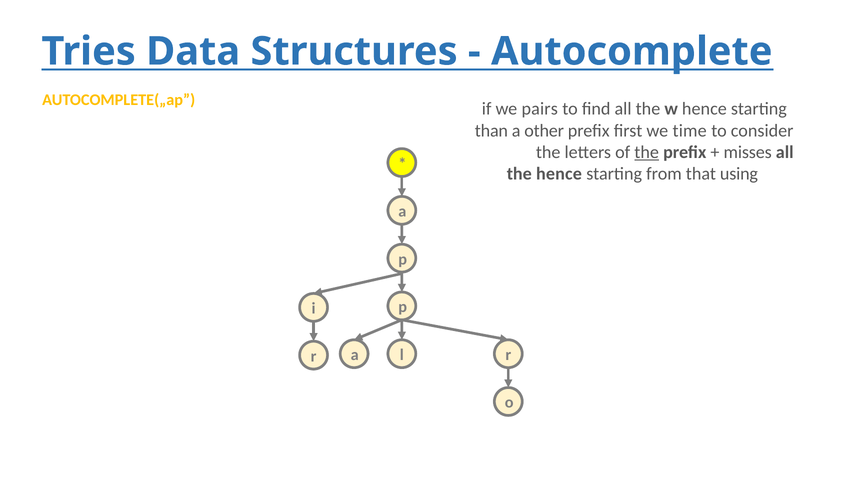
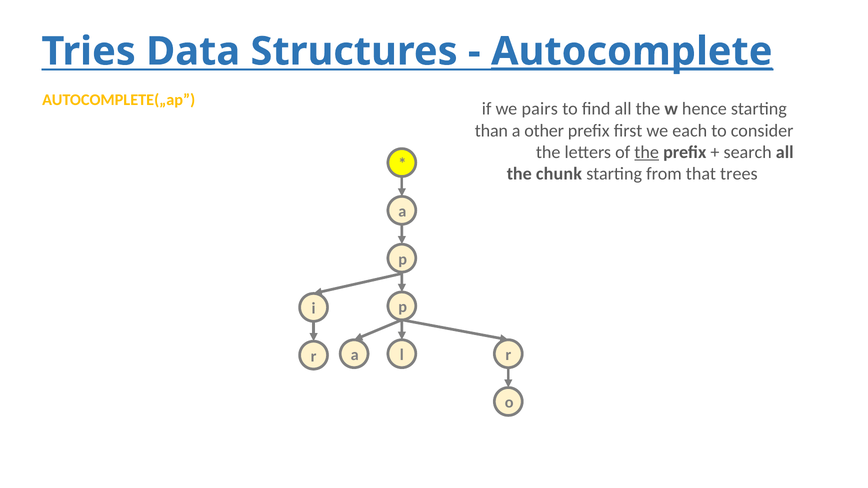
Autocomplete underline: none -> present
time: time -> each
misses: misses -> search
the hence: hence -> chunk
using: using -> trees
